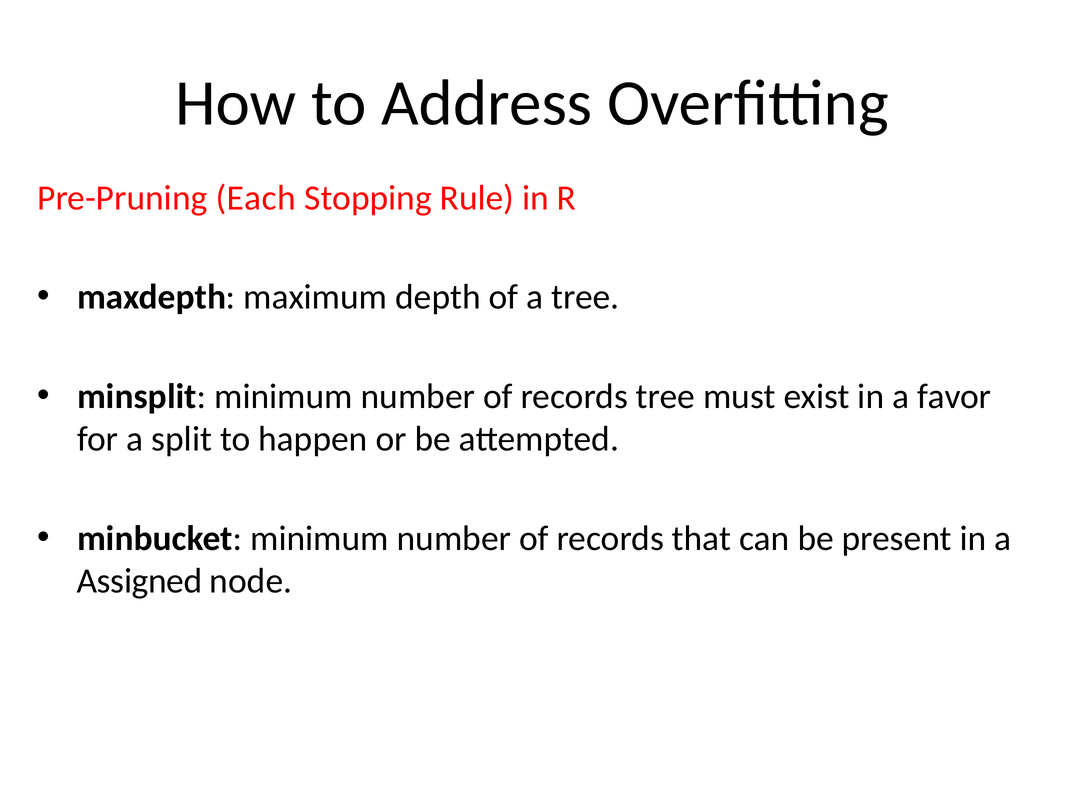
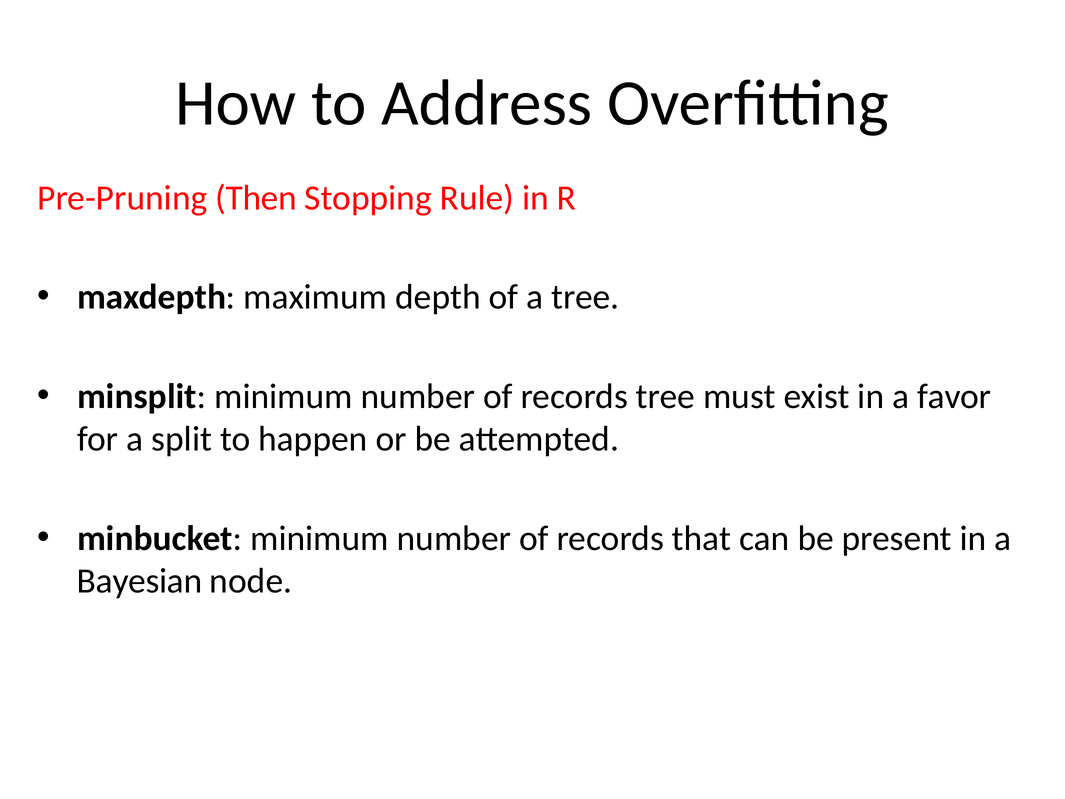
Each: Each -> Then
Assigned: Assigned -> Bayesian
